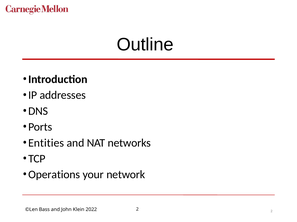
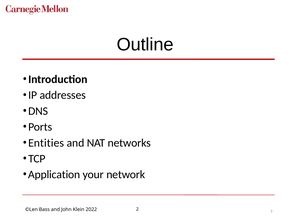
Operations: Operations -> Application
